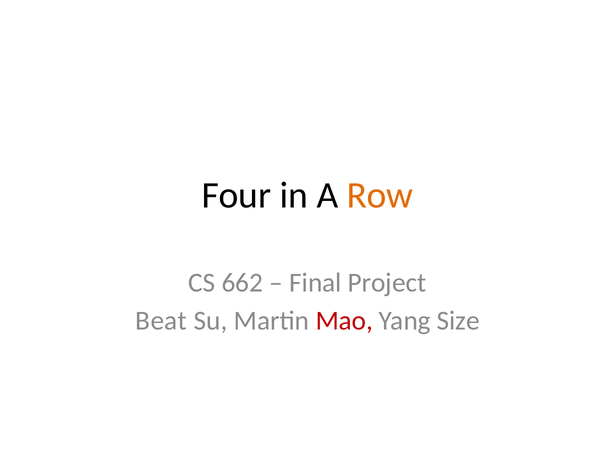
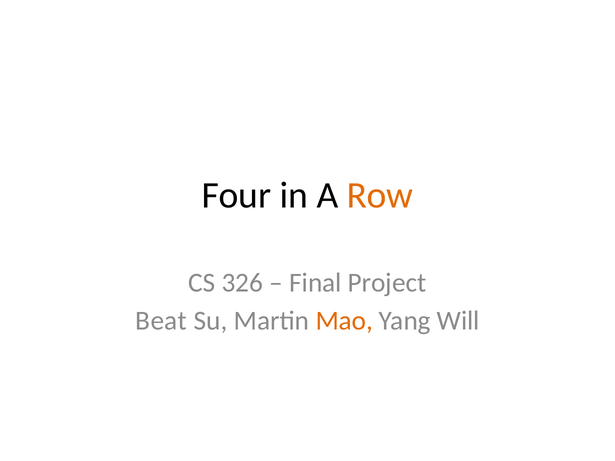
662: 662 -> 326
Mao colour: red -> orange
Size: Size -> Will
